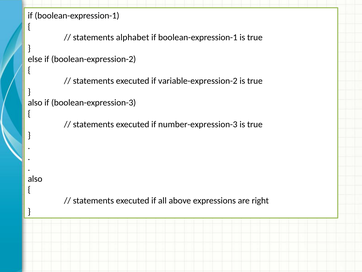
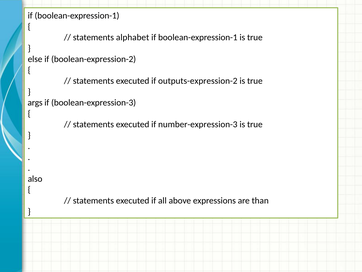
variable-expression-2: variable-expression-2 -> outputs-expression-2
also at (35, 103): also -> args
right: right -> than
